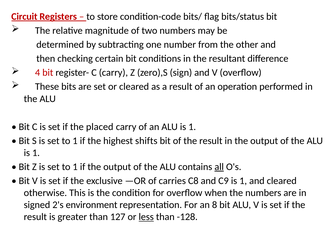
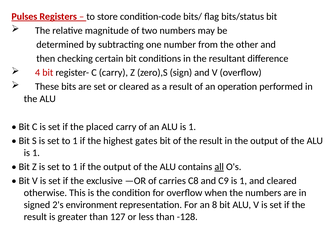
Circuit: Circuit -> Pulses
shifts: shifts -> gates
less underline: present -> none
